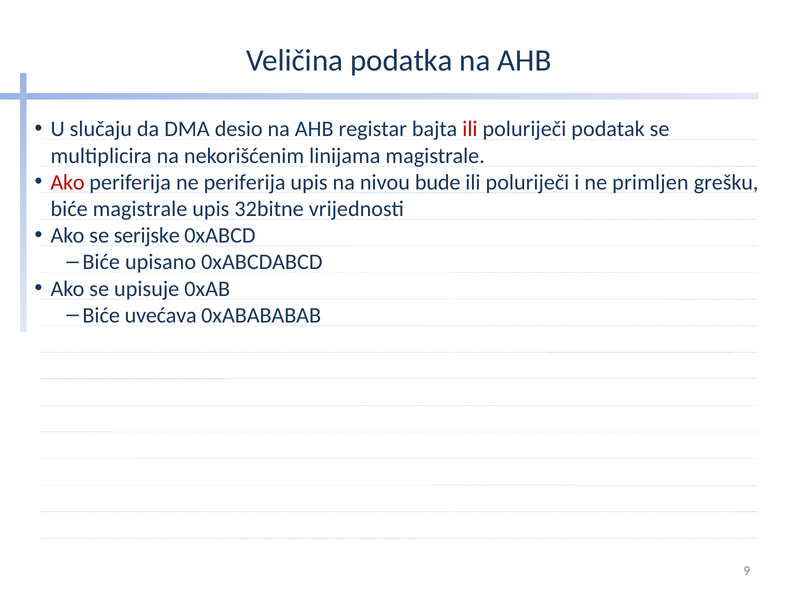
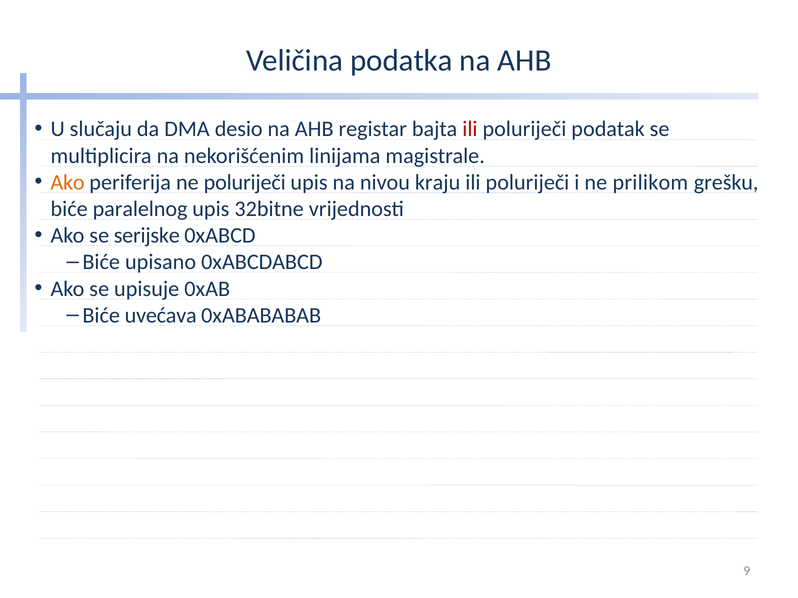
Ako at (68, 183) colour: red -> orange
ne periferija: periferija -> poluriječi
bude: bude -> kraju
primljen: primljen -> prilikom
biće magistrale: magistrale -> paralelnog
